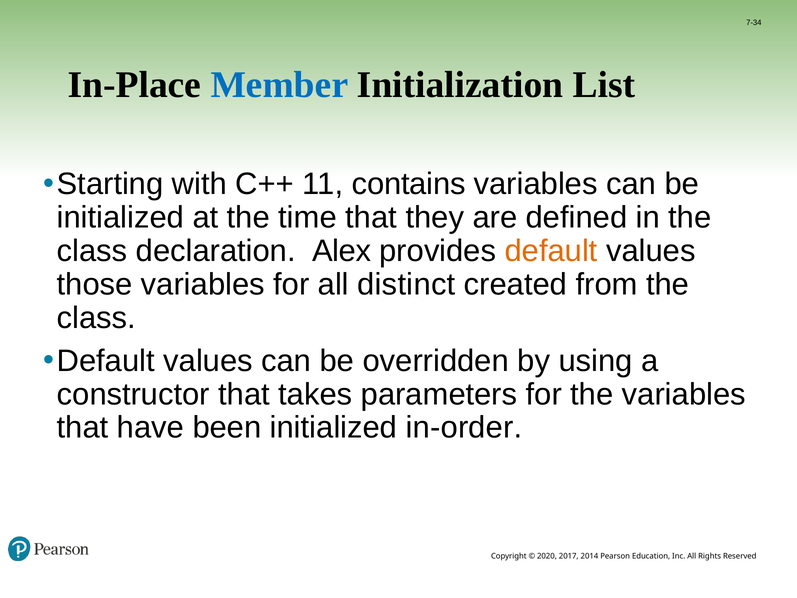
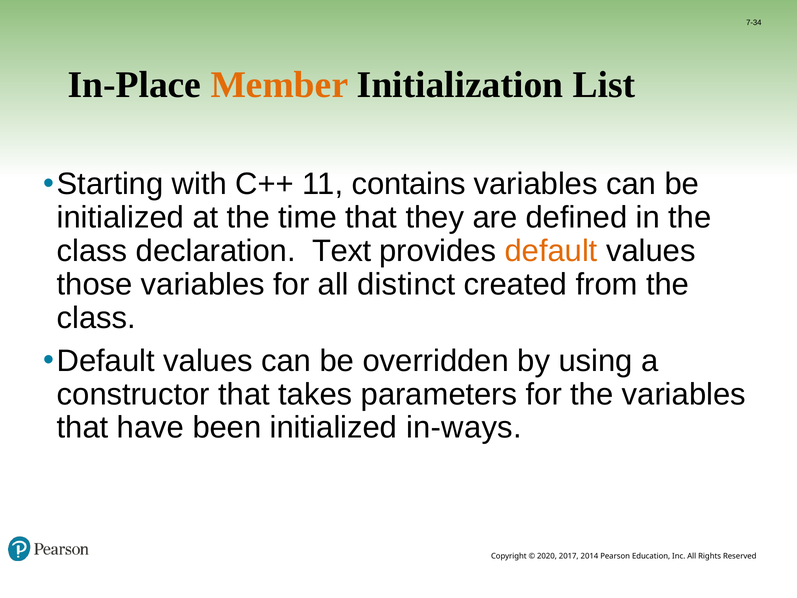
Member colour: blue -> orange
Alex: Alex -> Text
in-order: in-order -> in-ways
